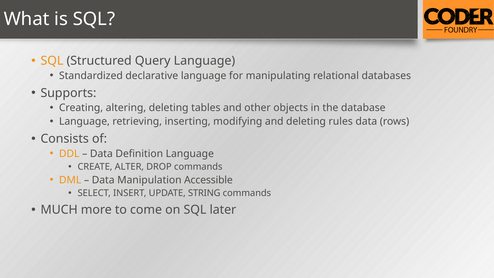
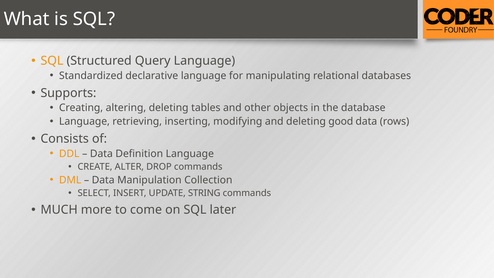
rules: rules -> good
Accessible: Accessible -> Collection
